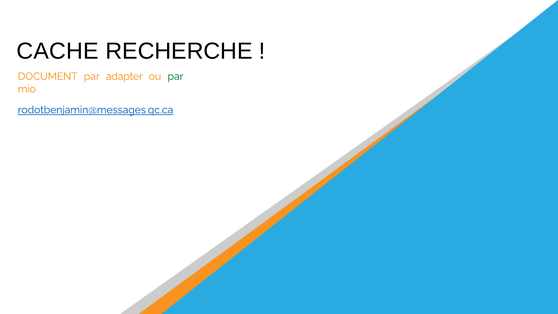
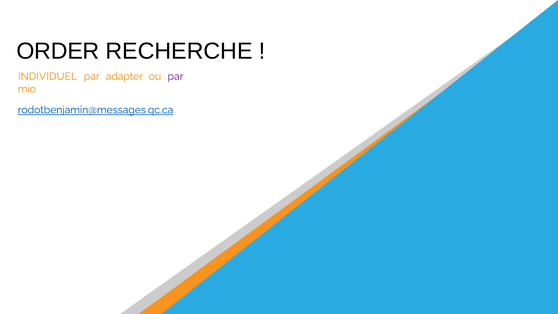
CACHE: CACHE -> ORDER
DOCUMENT: DOCUMENT -> INDIVIDUEL
par at (175, 76) colour: green -> purple
